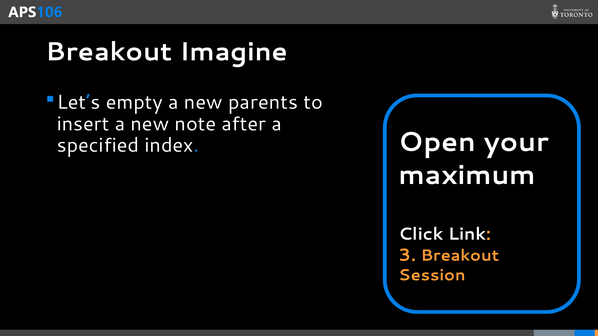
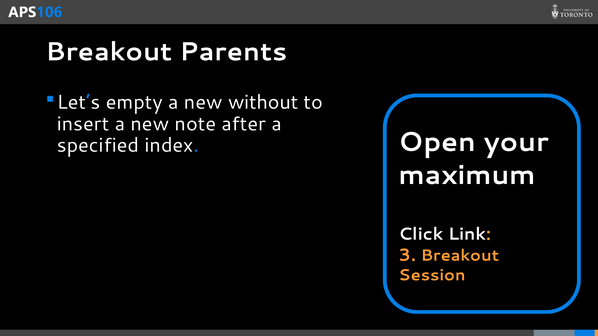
Imagine: Imagine -> Parents
parents: parents -> without
